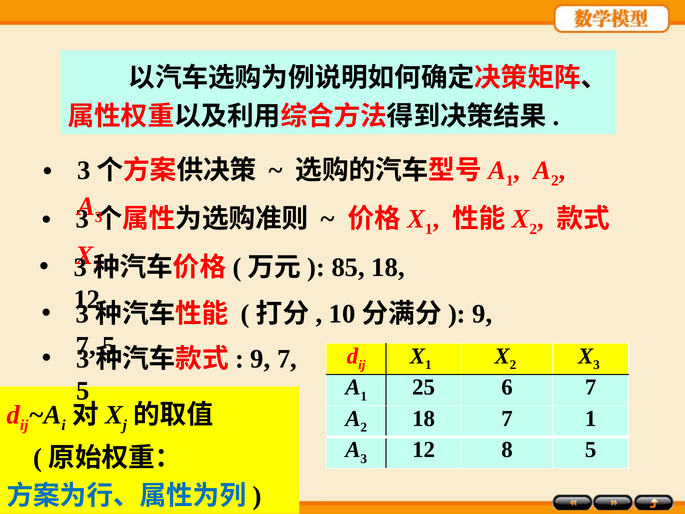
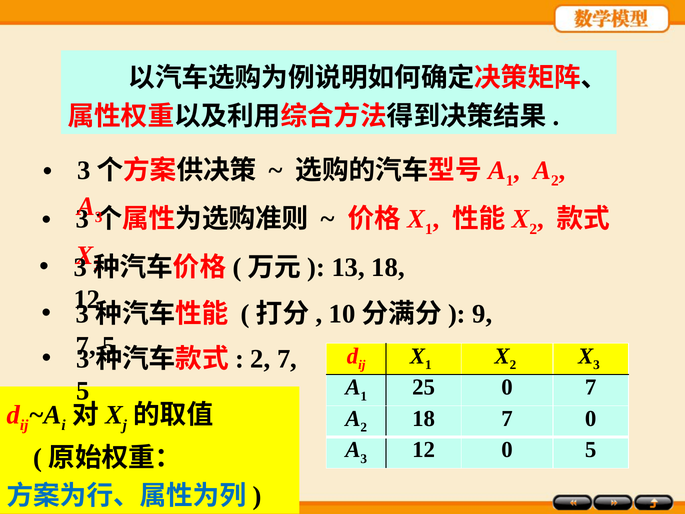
85: 85 -> 13
9 at (260, 359): 9 -> 2
25 6: 6 -> 0
7 1: 1 -> 0
12 8: 8 -> 0
